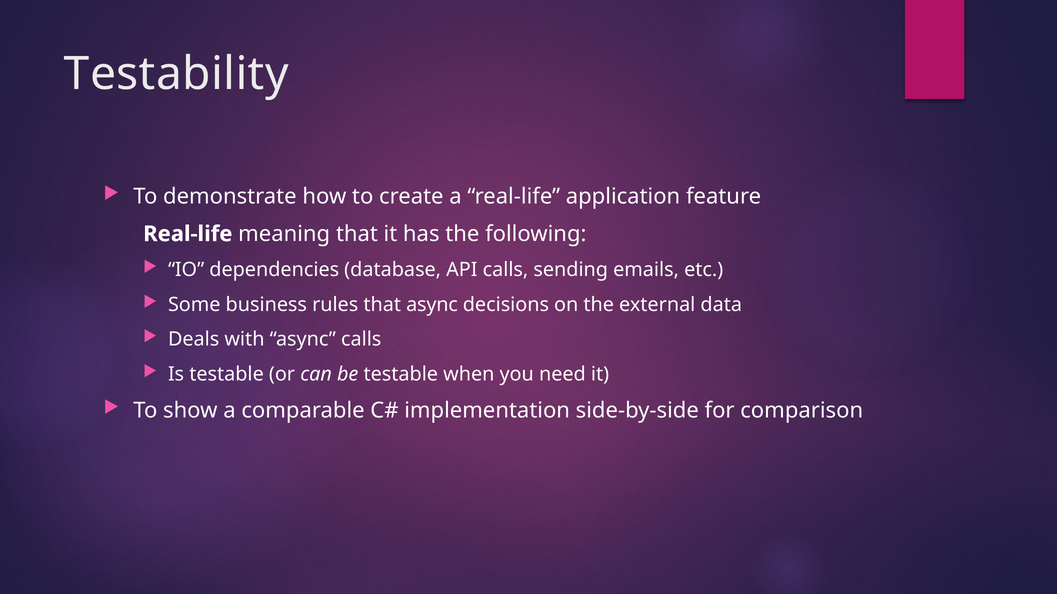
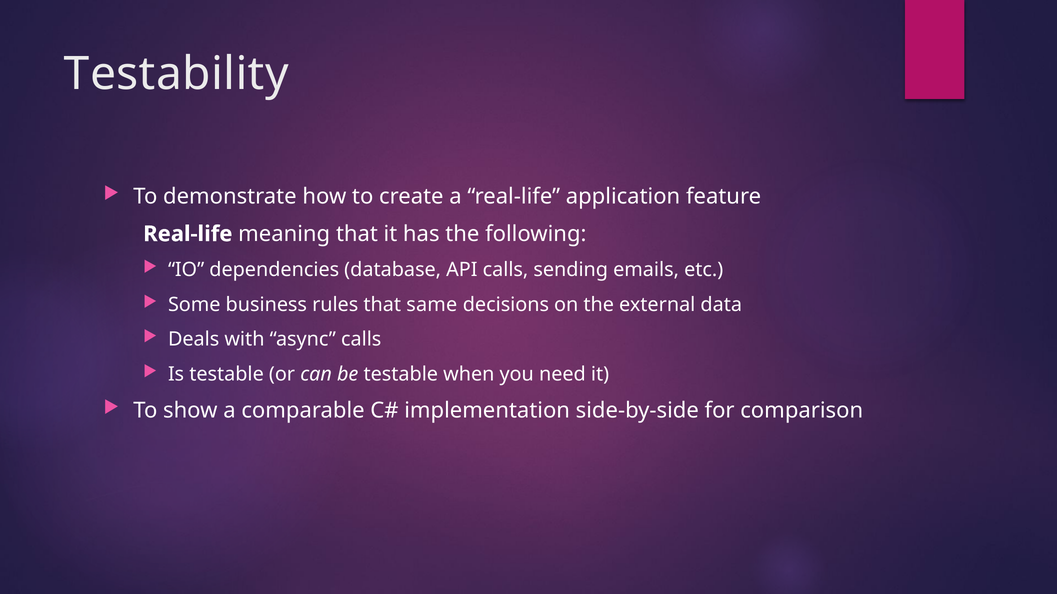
that async: async -> same
